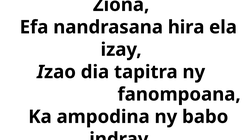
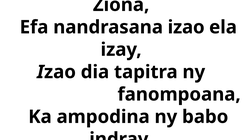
nandrasana hira: hira -> izao
